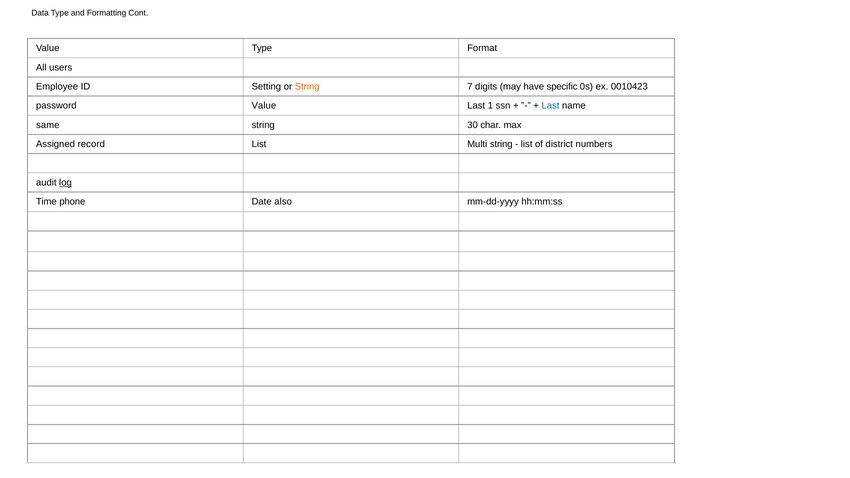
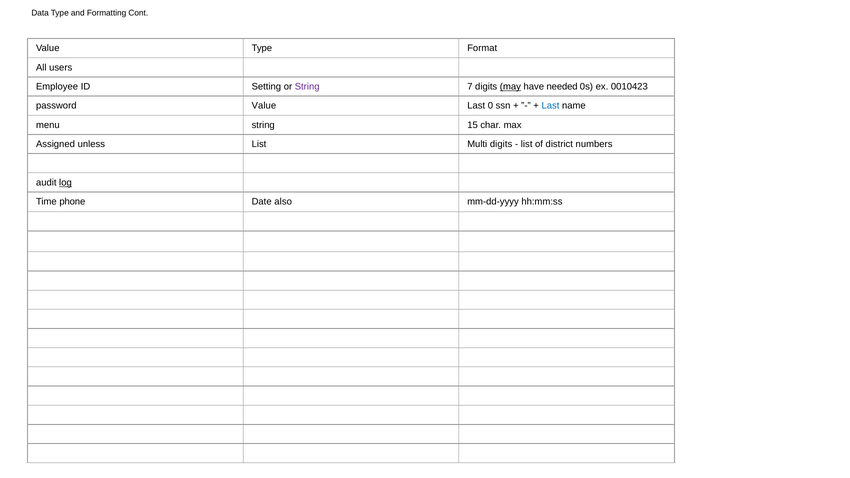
String at (307, 87) colour: orange -> purple
may underline: none -> present
specific: specific -> needed
1: 1 -> 0
same: same -> menu
30: 30 -> 15
record: record -> unless
Multi string: string -> digits
